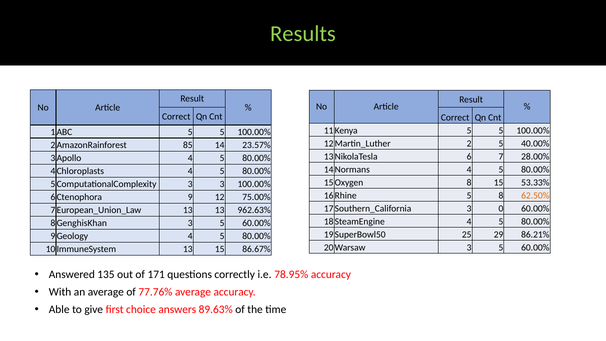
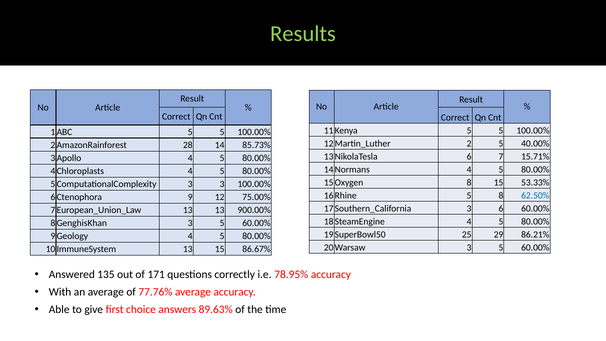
85: 85 -> 28
23.57%: 23.57% -> 85.73%
28.00%: 28.00% -> 15.71%
62.50% colour: orange -> blue
3 0: 0 -> 6
962.63%: 962.63% -> 900.00%
